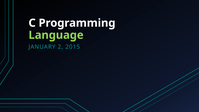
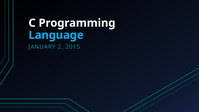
Language colour: light green -> light blue
